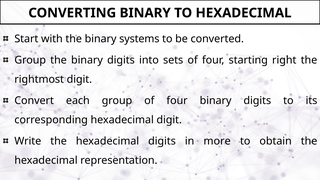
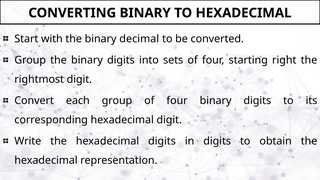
systems: systems -> decimal
in more: more -> digits
